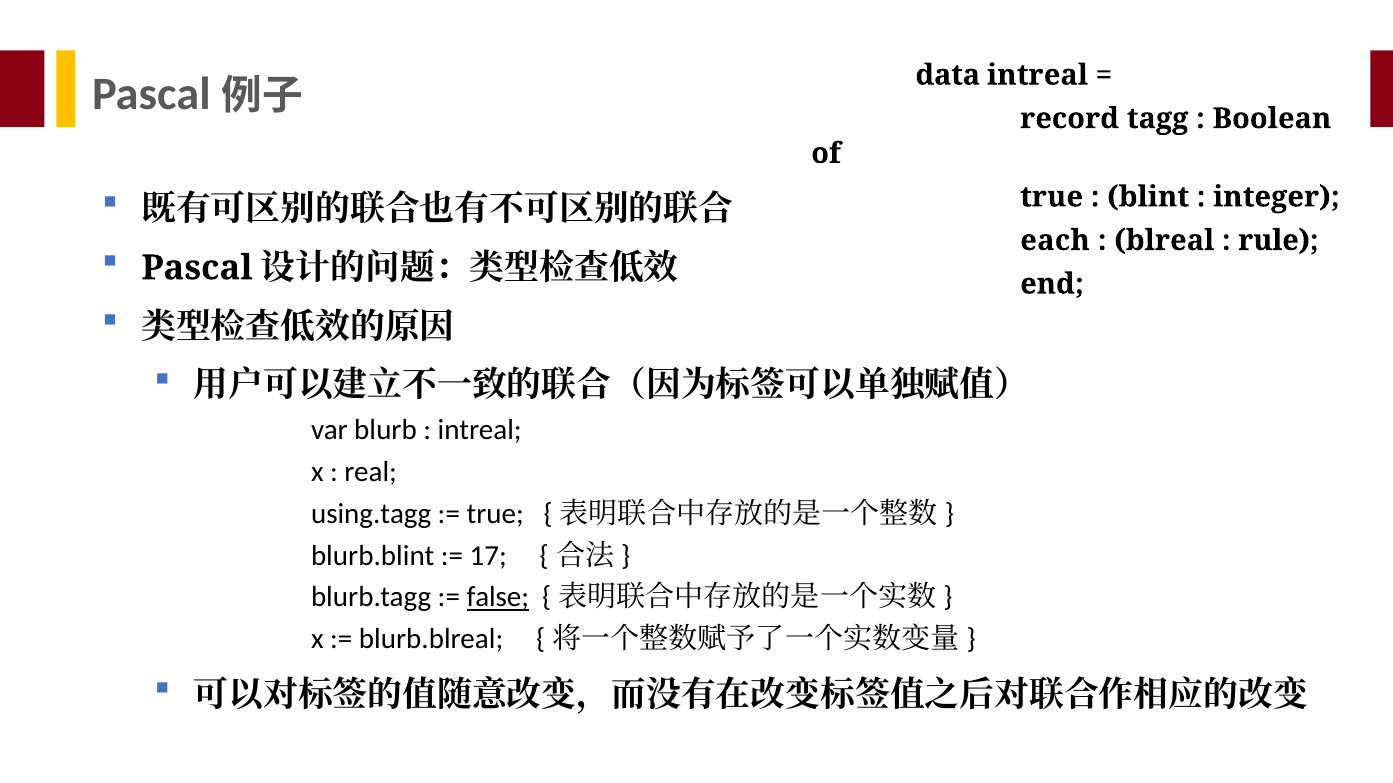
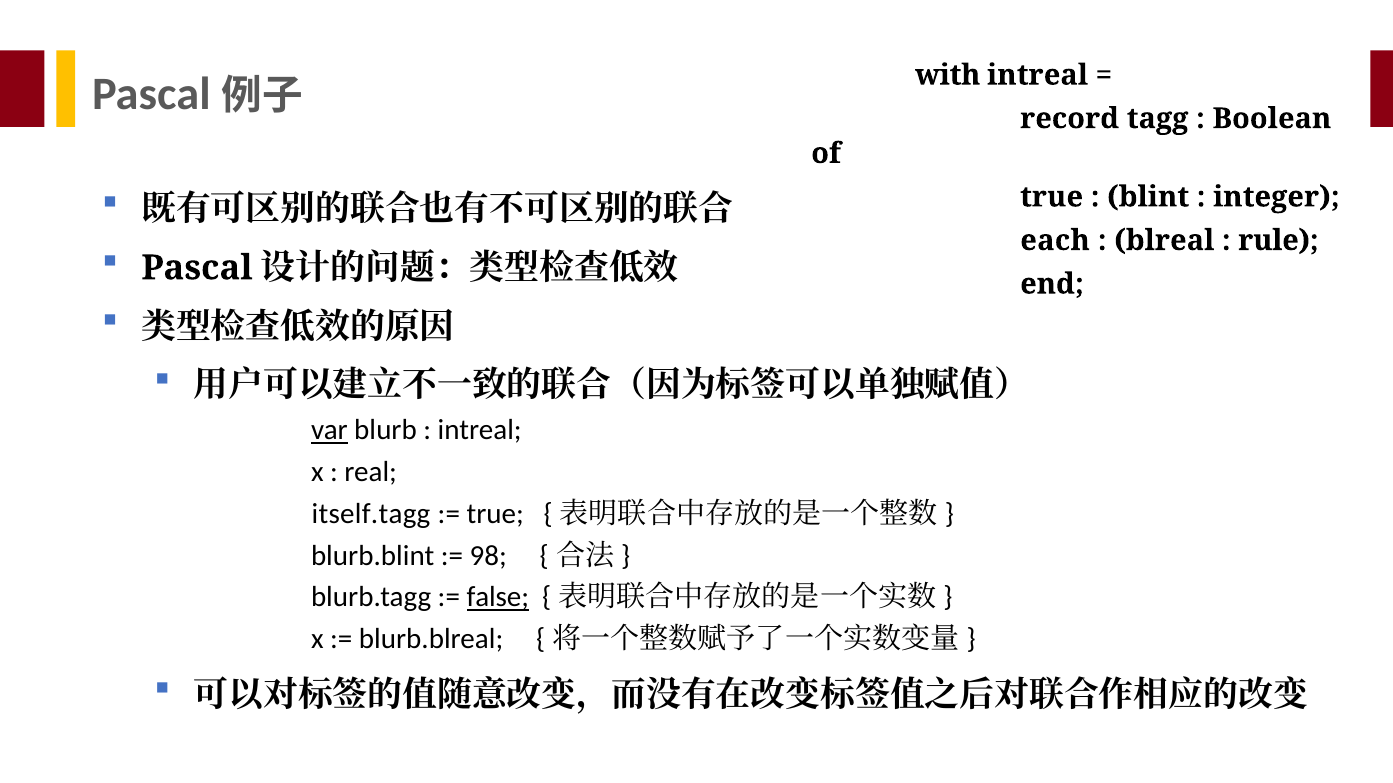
data: data -> with
var underline: none -> present
using.tagg: using.tagg -> itself.tagg
17: 17 -> 98
